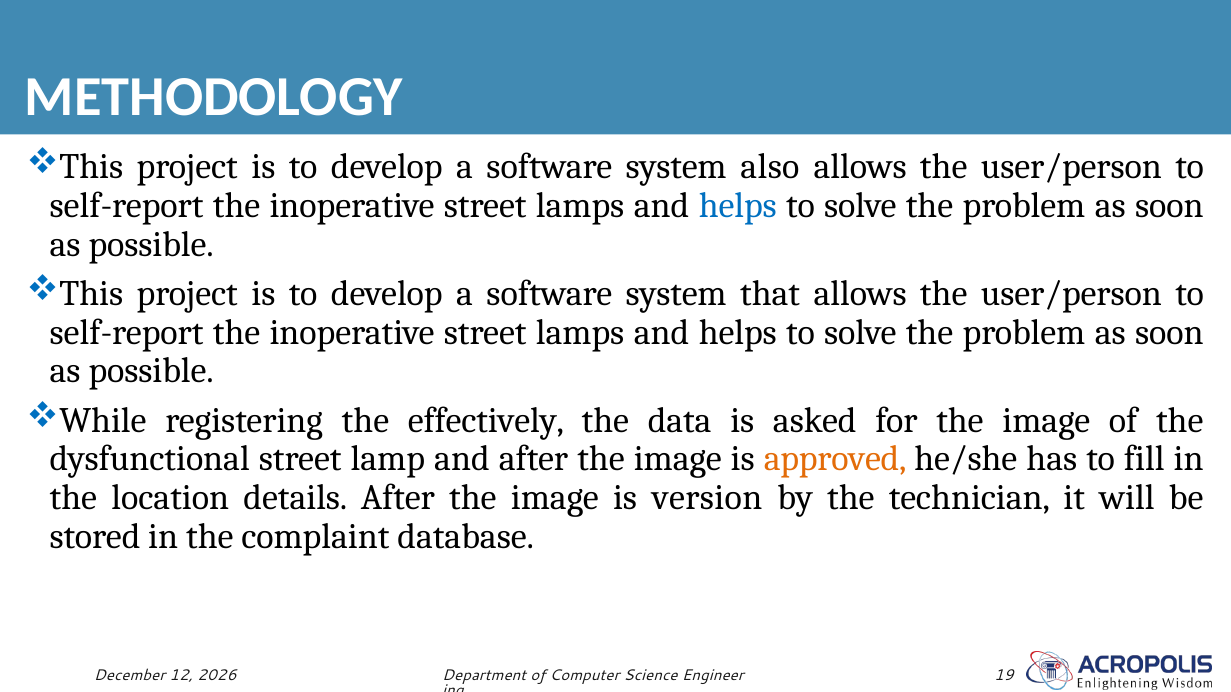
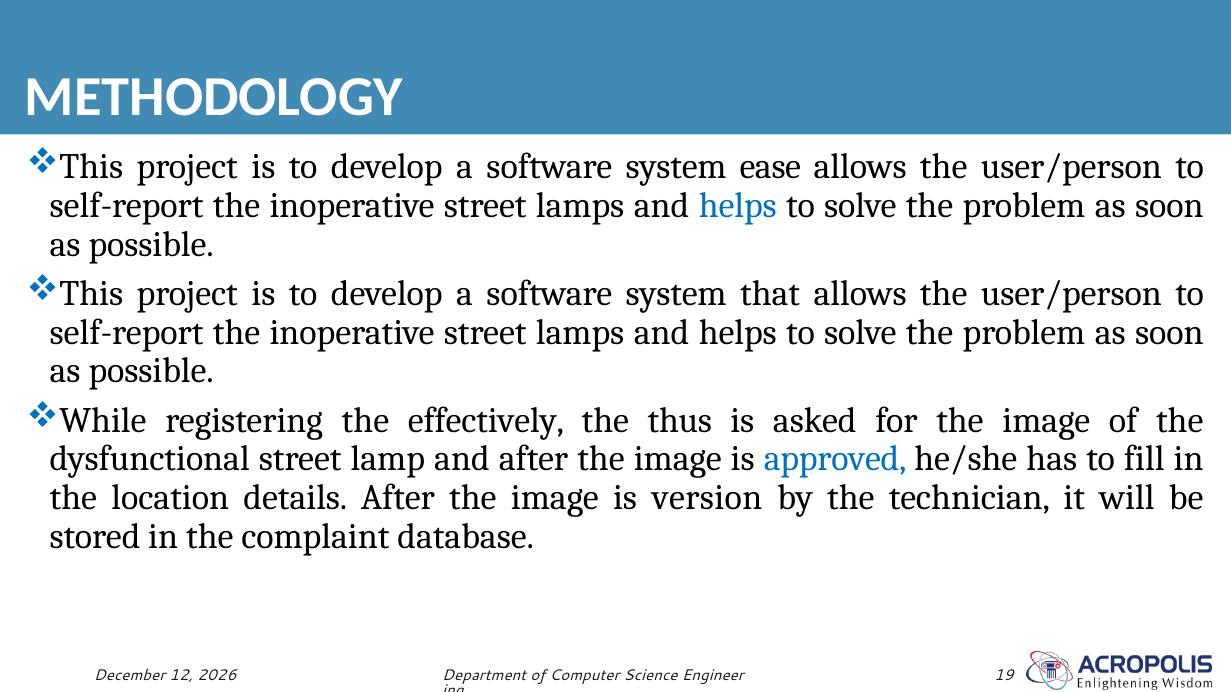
also: also -> ease
data: data -> thus
approved colour: orange -> blue
